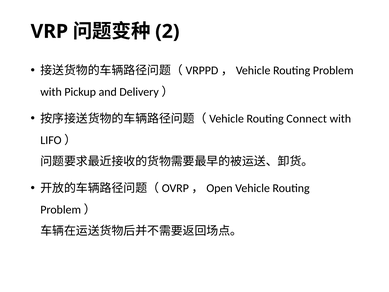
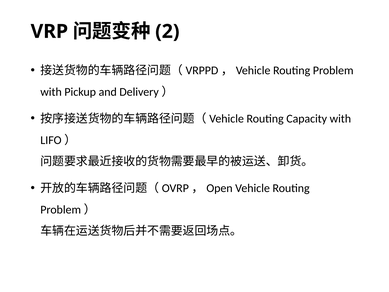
Connect: Connect -> Capacity
